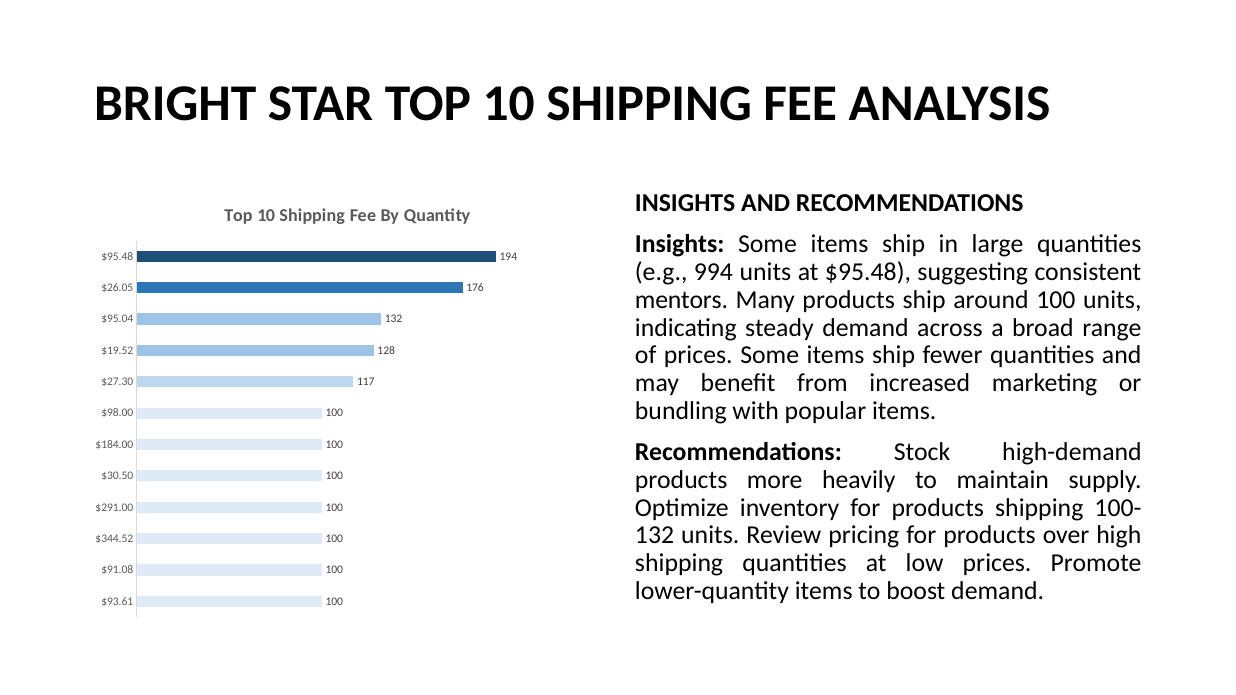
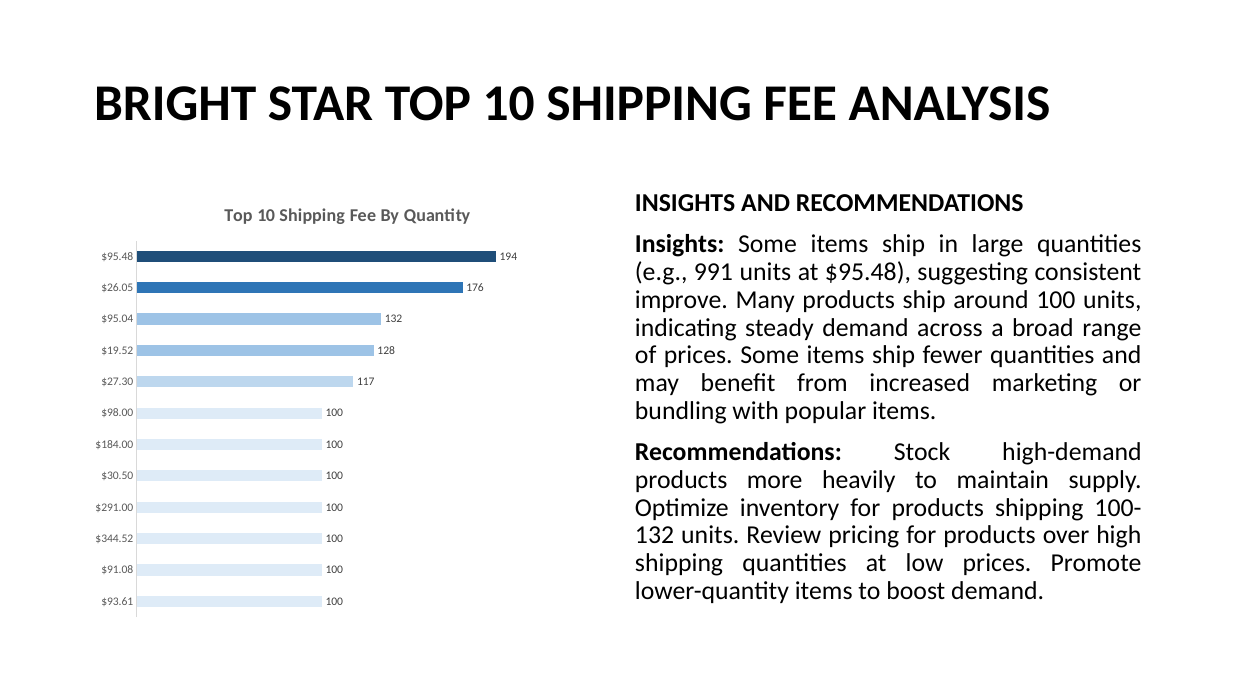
994: 994 -> 991
mentors: mentors -> improve
